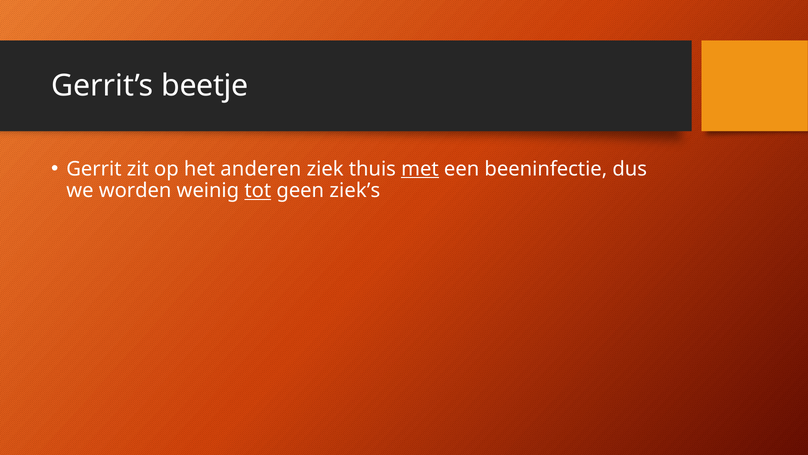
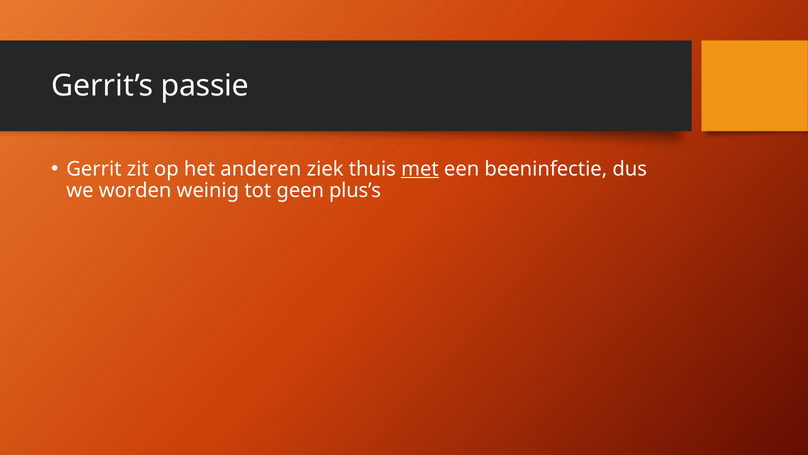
beetje: beetje -> passie
tot underline: present -> none
ziek’s: ziek’s -> plus’s
